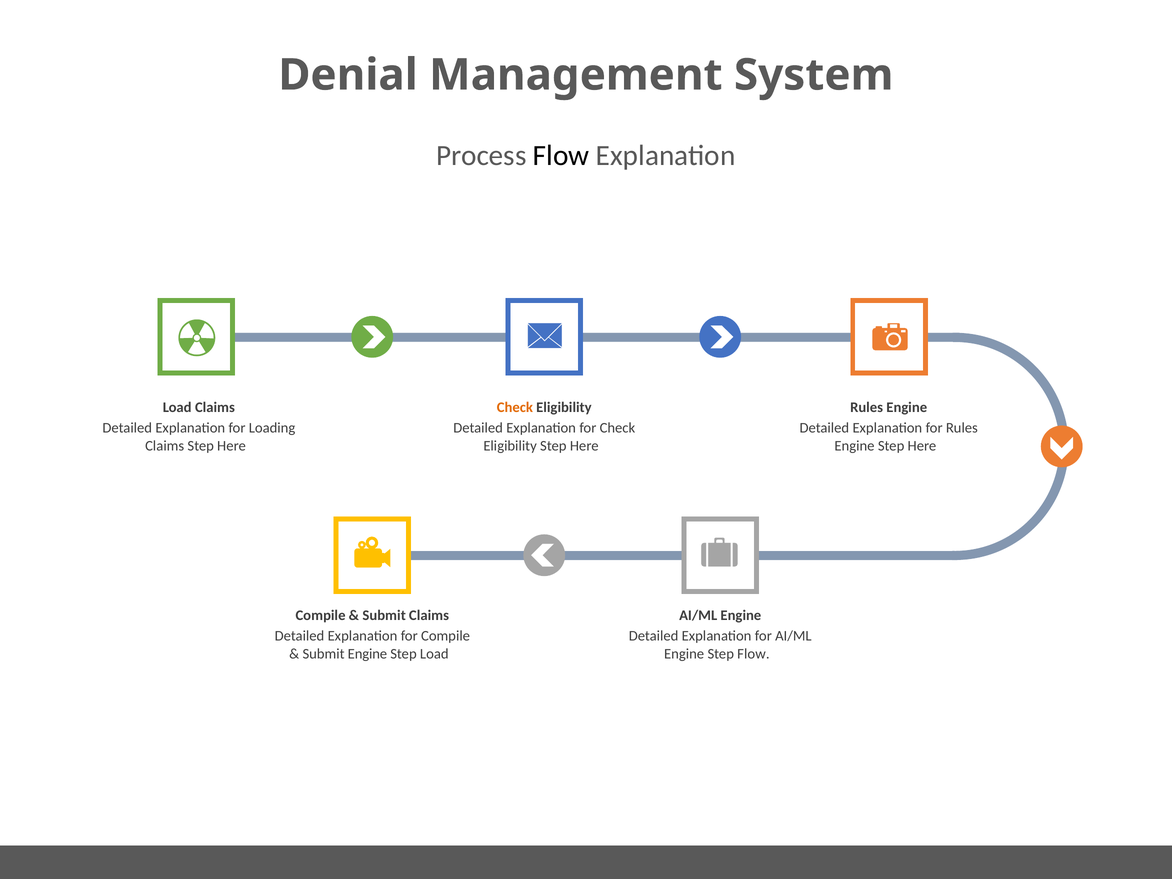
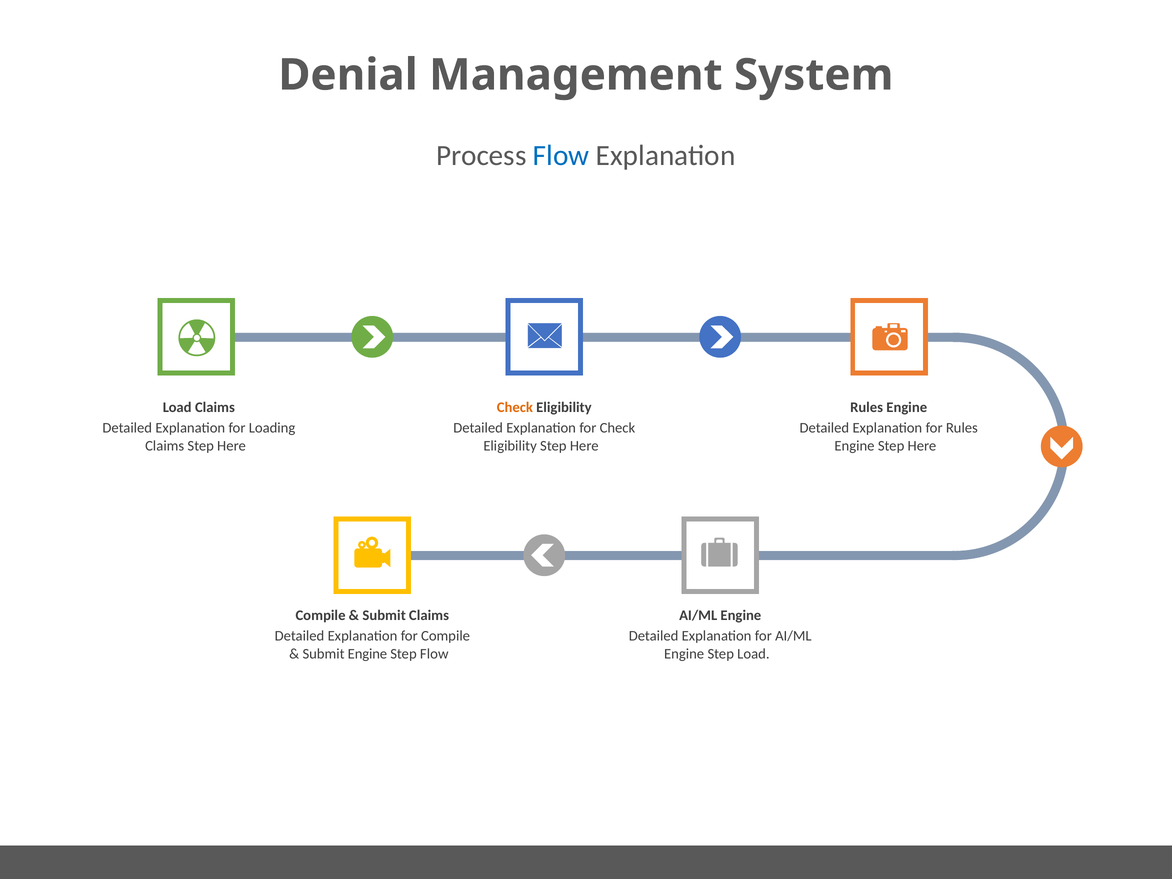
Flow at (561, 156) colour: black -> blue
Step Load: Load -> Flow
Step Flow: Flow -> Load
